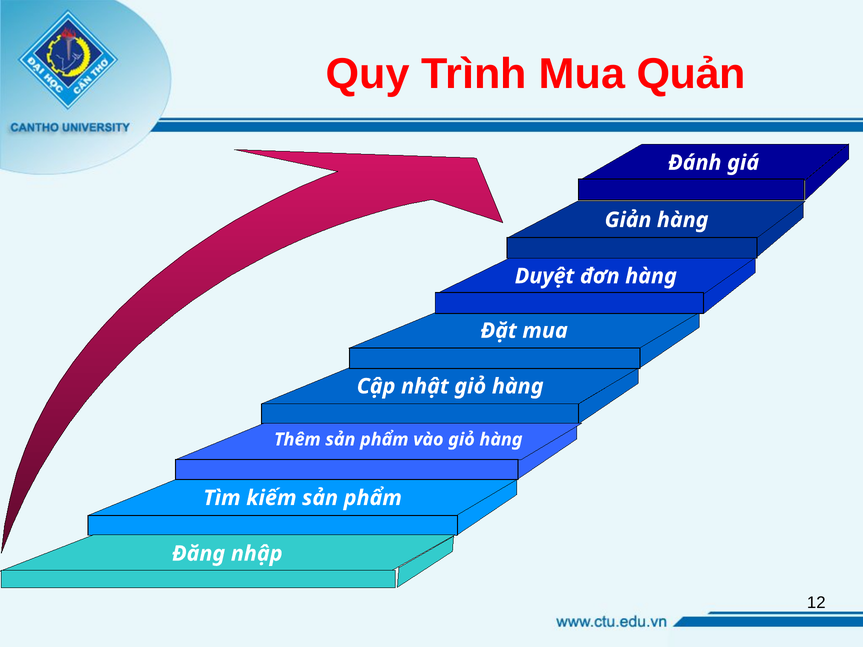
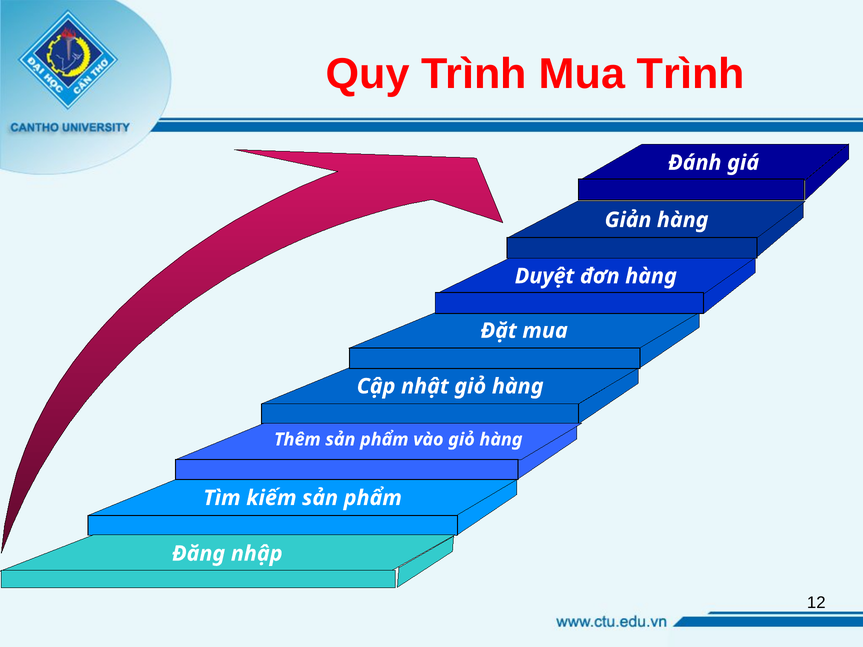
Mua Quản: Quản -> Trình
